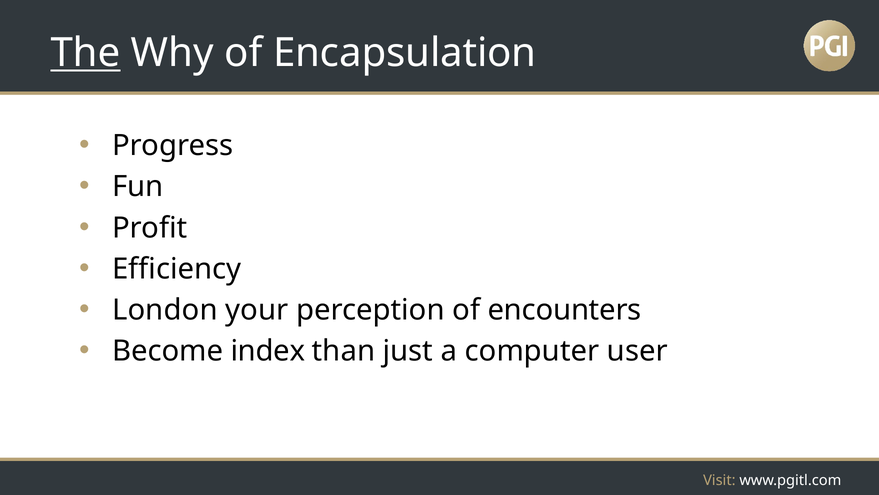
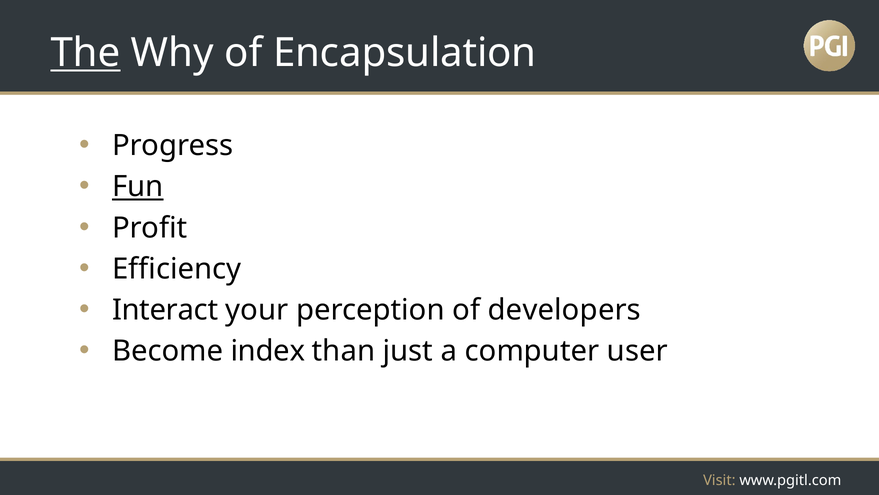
Fun underline: none -> present
London: London -> Interact
encounters: encounters -> developers
